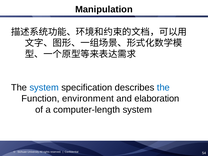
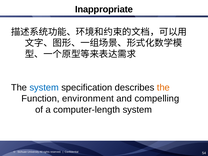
Manipulation: Manipulation -> Inappropriate
the at (163, 87) colour: blue -> orange
elaboration: elaboration -> compelling
